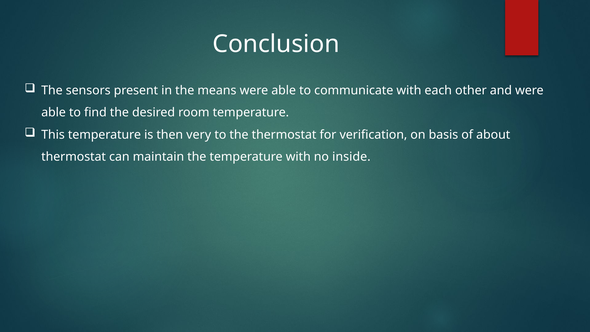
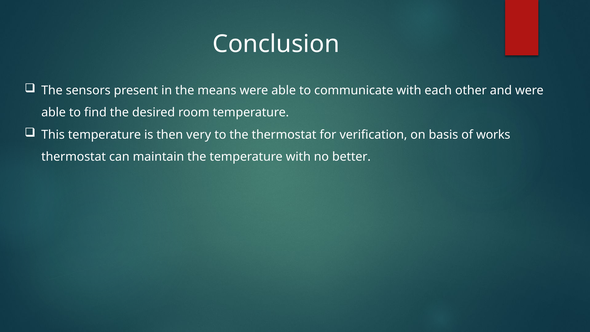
about: about -> works
inside: inside -> better
